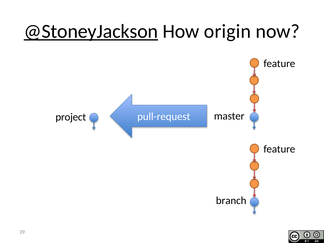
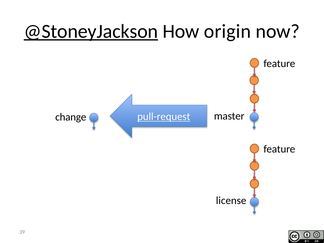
pull-request underline: none -> present
project: project -> change
branch: branch -> license
